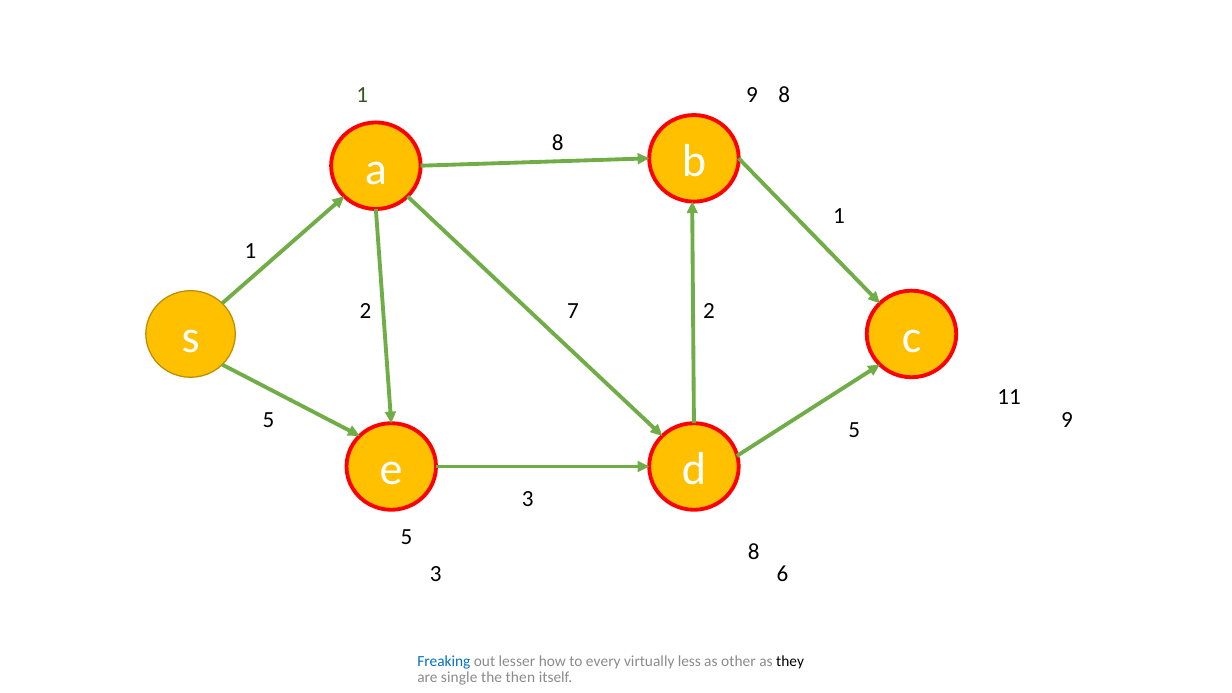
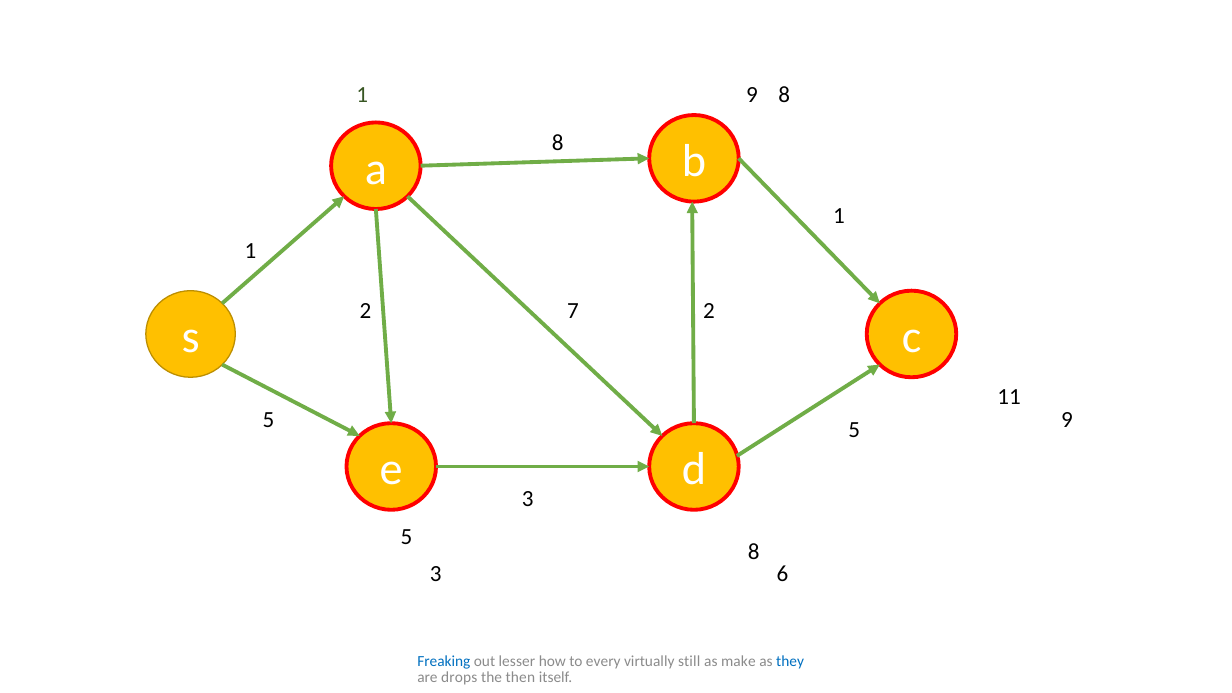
less: less -> still
other: other -> make
they colour: black -> blue
single: single -> drops
